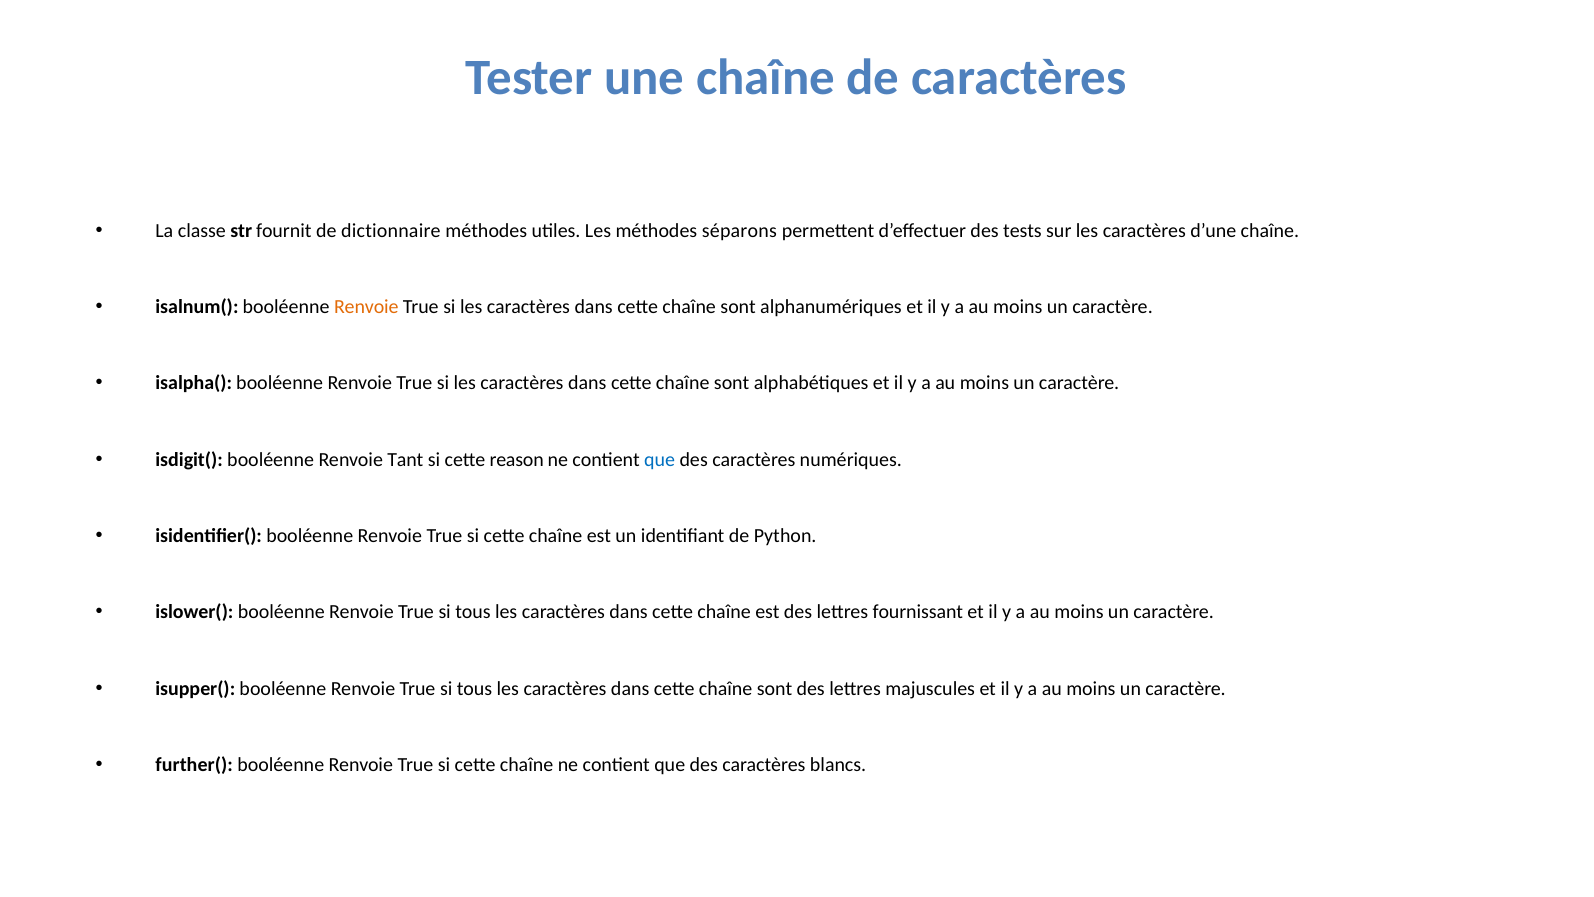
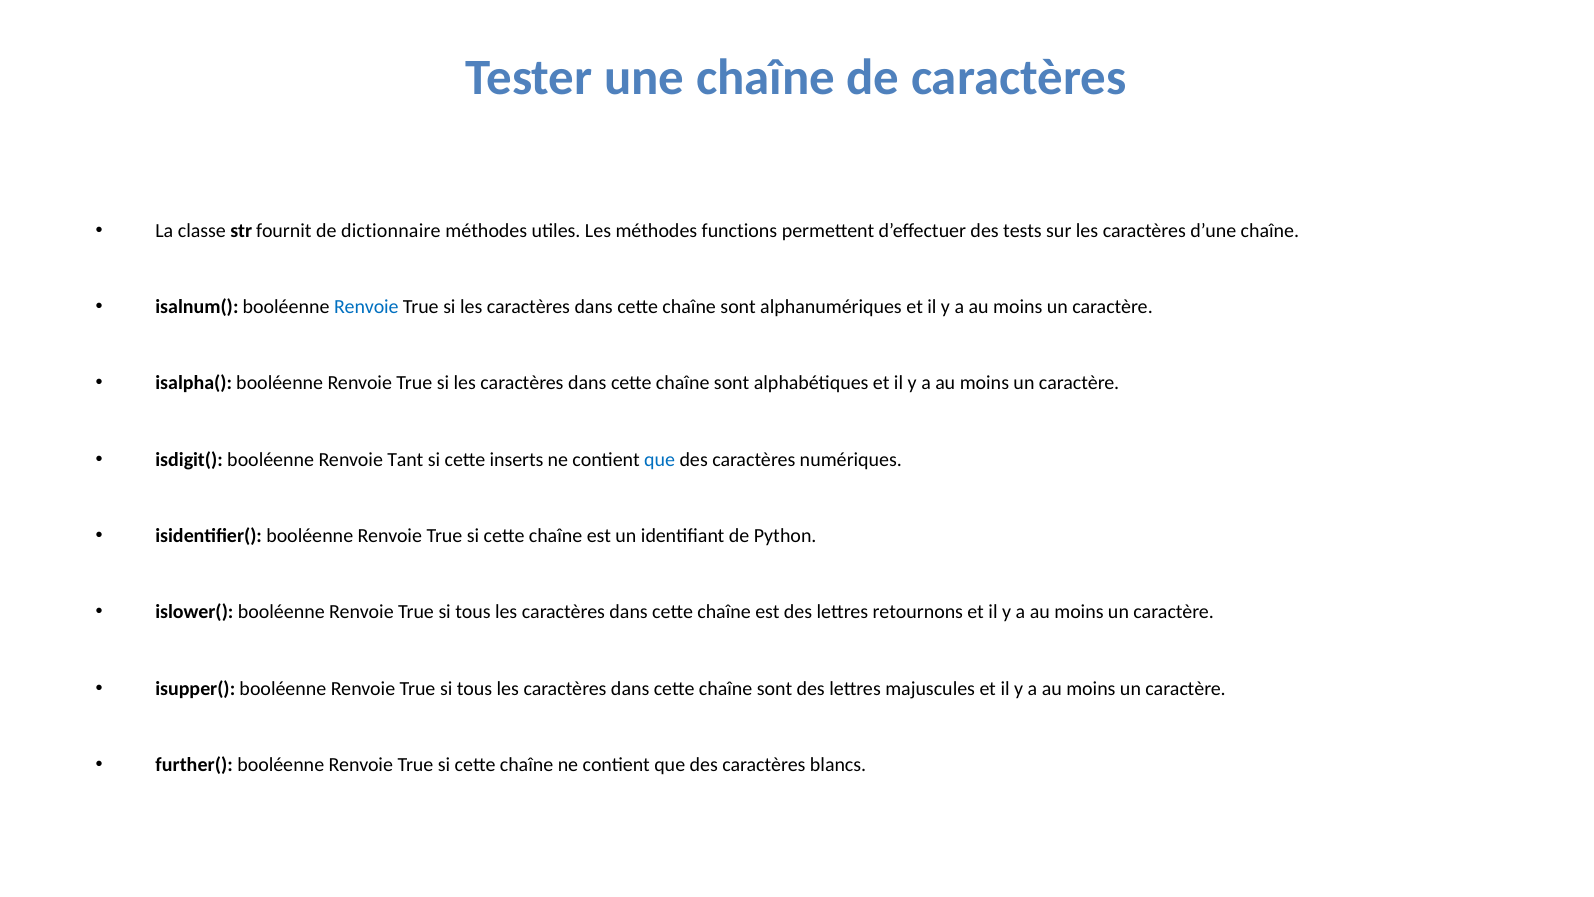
séparons: séparons -> functions
Renvoie at (366, 307) colour: orange -> blue
reason: reason -> inserts
fournissant: fournissant -> retournons
